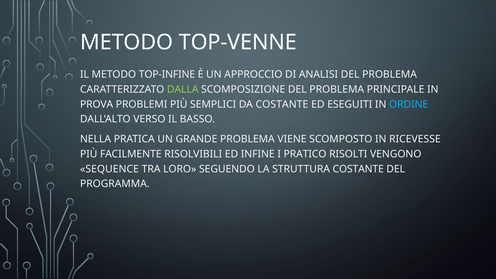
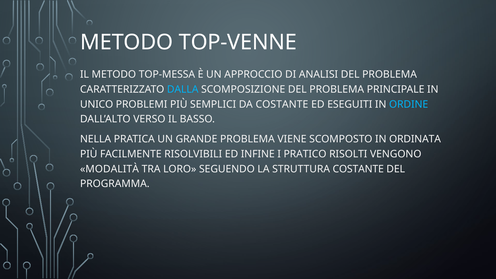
TOP-INFINE: TOP-INFINE -> TOP-MESSA
DALLA colour: light green -> light blue
PROVA: PROVA -> UNICO
RICEVESSE: RICEVESSE -> ORDINATA
SEQUENCE: SEQUENCE -> MODALITÀ
